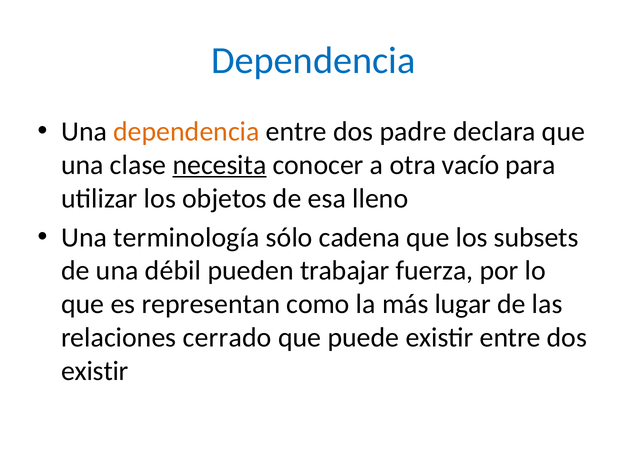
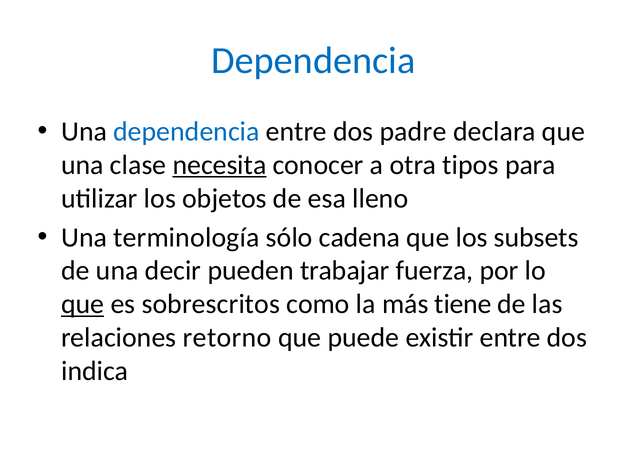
dependencia at (186, 132) colour: orange -> blue
vacío: vacío -> tipos
débil: débil -> decir
que at (83, 304) underline: none -> present
representan: representan -> sobrescritos
lugar: lugar -> tiene
cerrado: cerrado -> retorno
existir at (95, 371): existir -> indica
